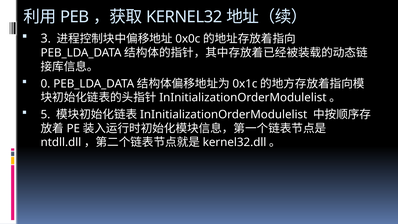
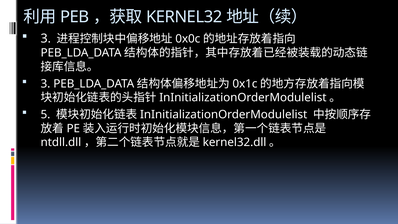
0 at (45, 84): 0 -> 3
